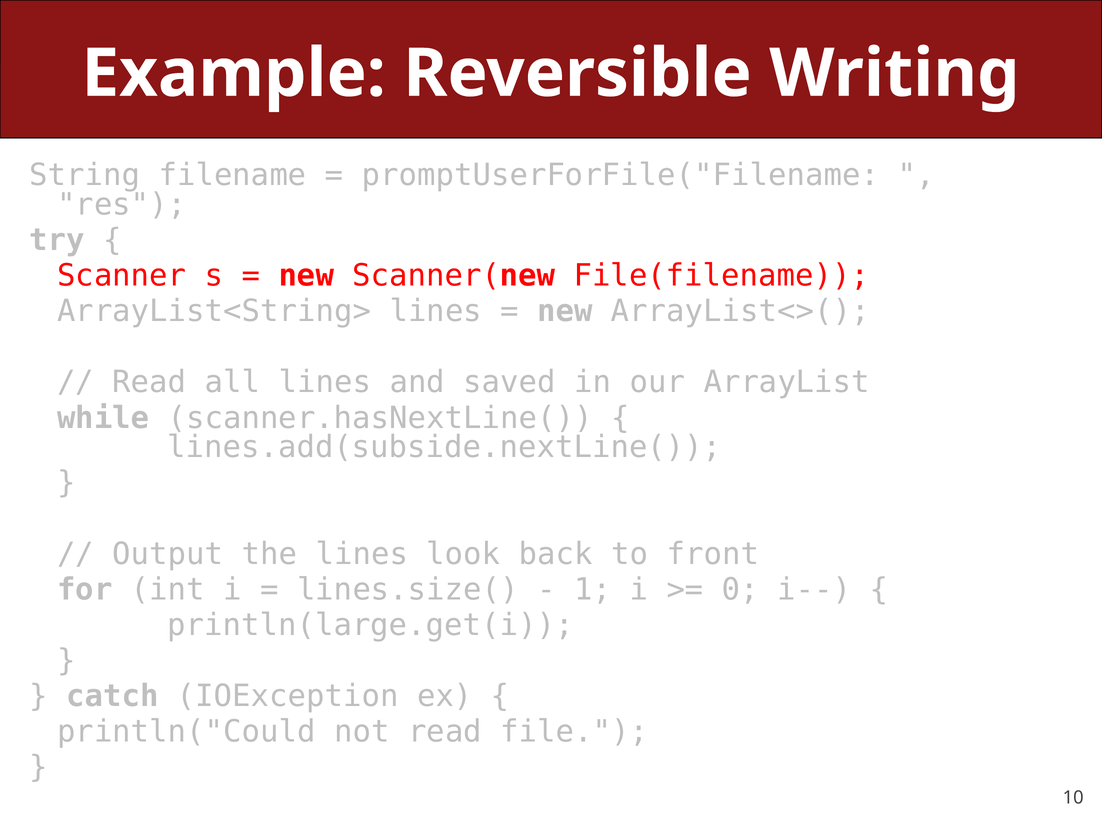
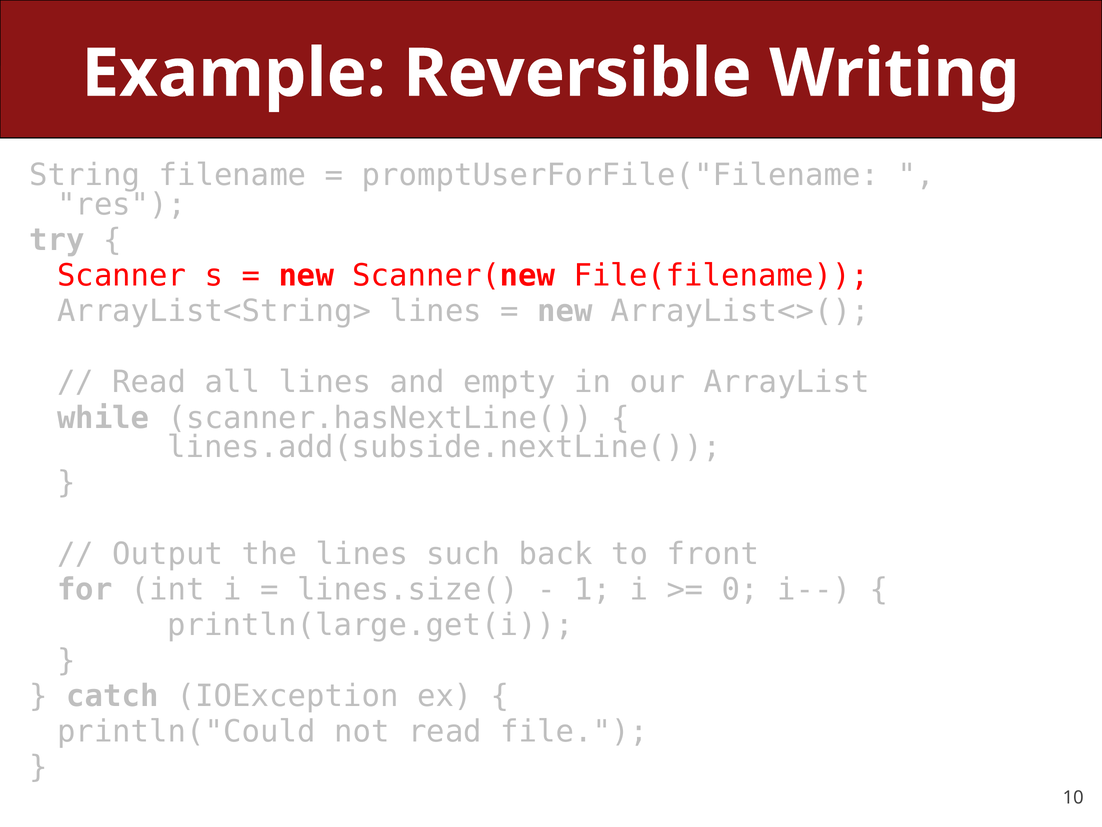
saved: saved -> empty
look: look -> such
